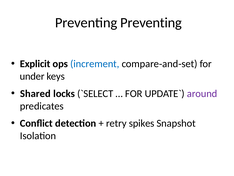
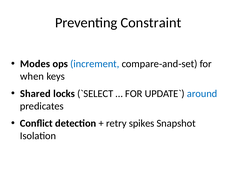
Preventing Preventing: Preventing -> Constraint
Explicit: Explicit -> Modes
under: under -> when
around colour: purple -> blue
